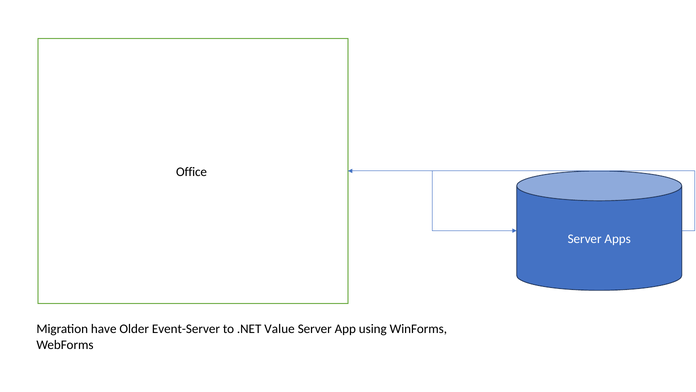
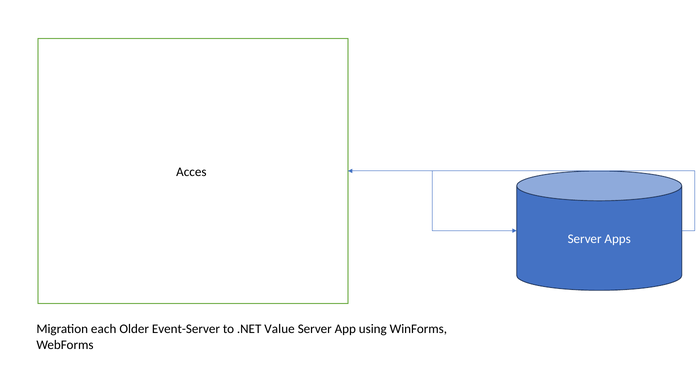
Office: Office -> Acces
have: have -> each
